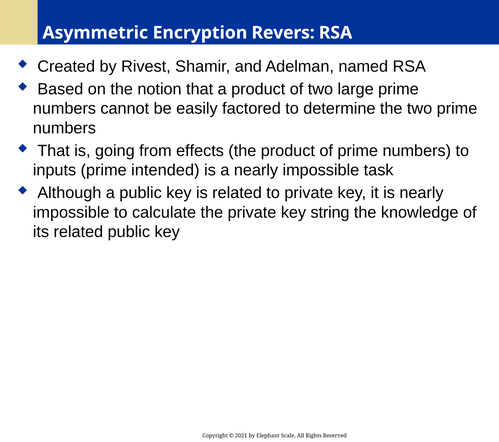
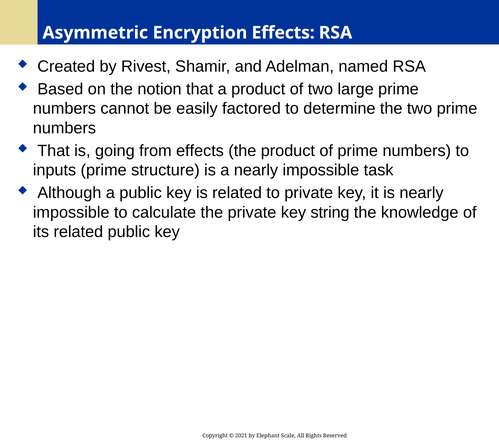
Encryption Revers: Revers -> Effects
intended: intended -> structure
